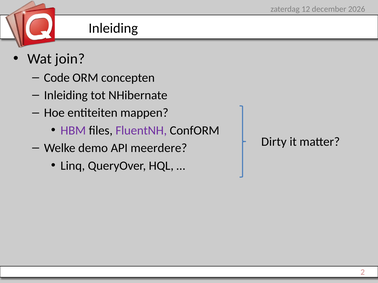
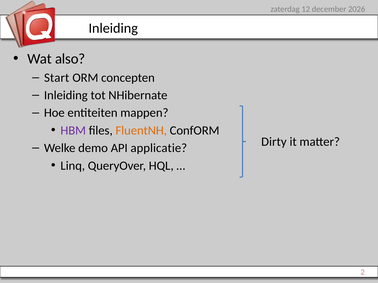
join: join -> also
Code: Code -> Start
FluentNH colour: purple -> orange
meerdere: meerdere -> applicatie
